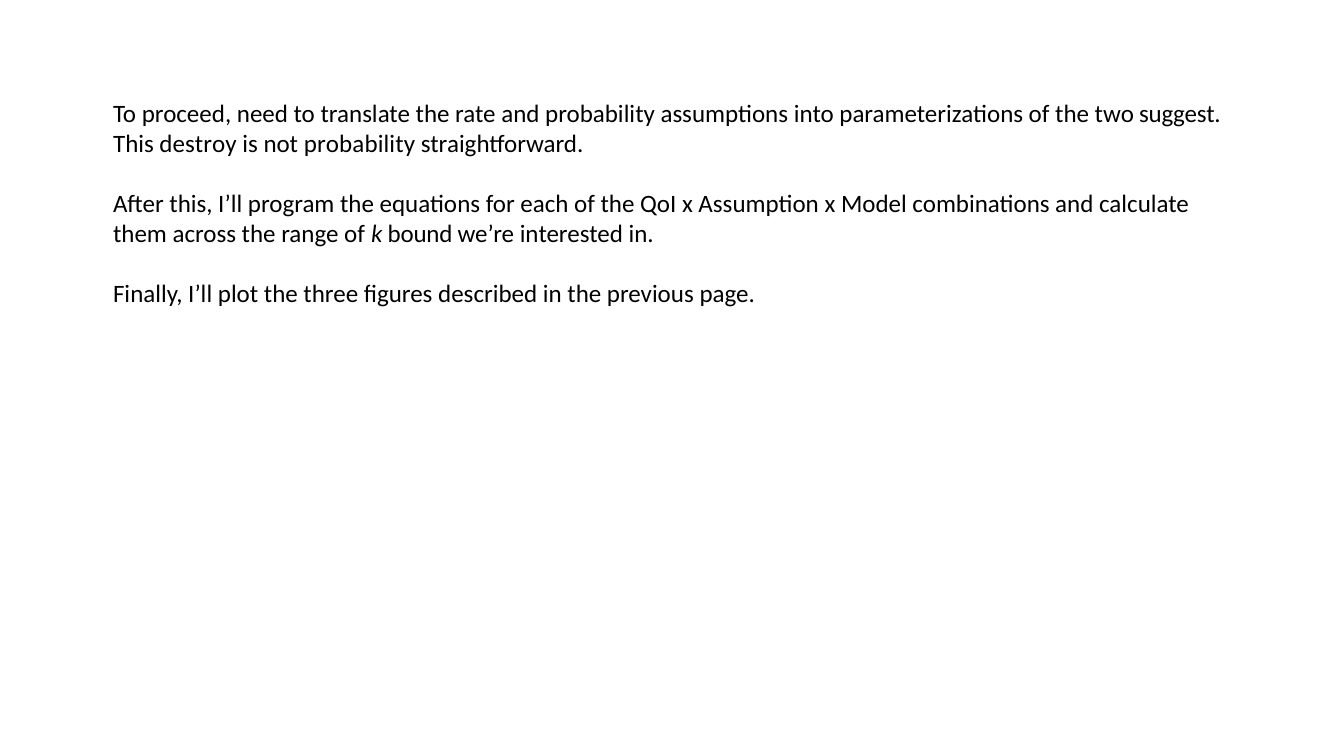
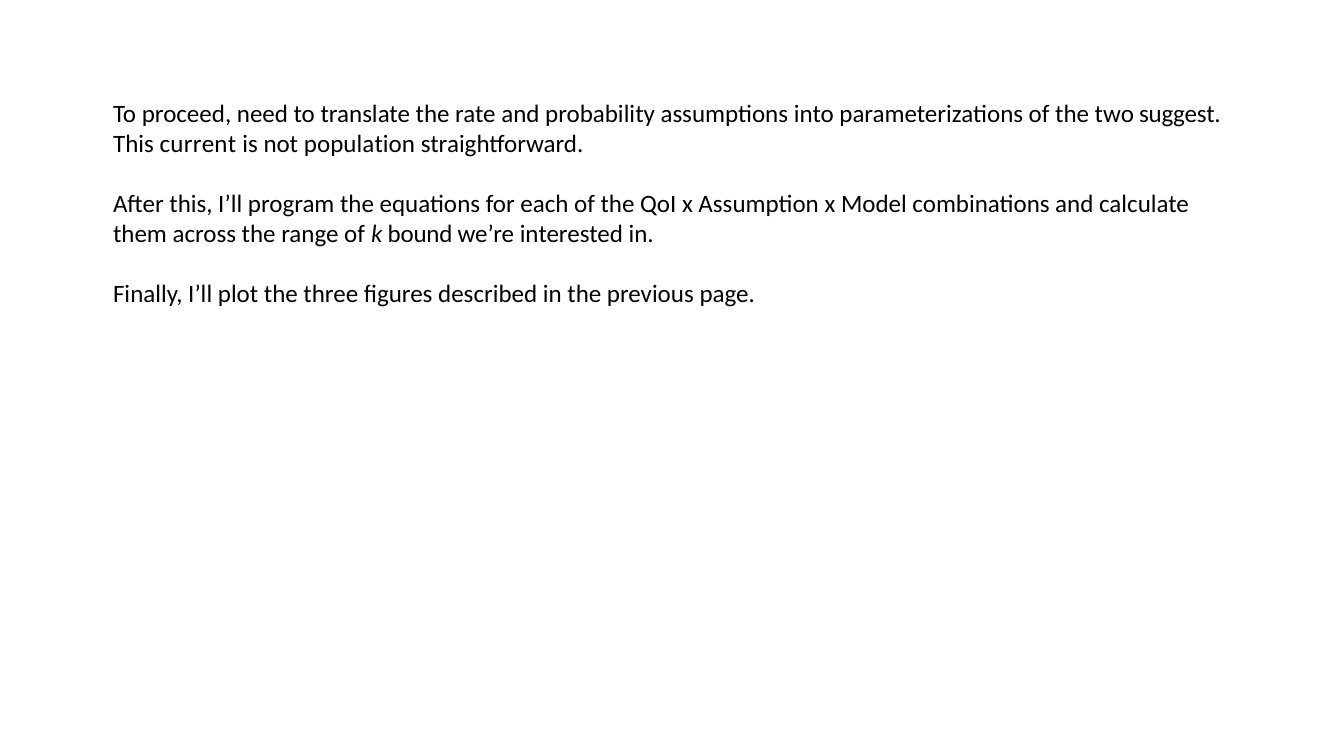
destroy: destroy -> current
not probability: probability -> population
